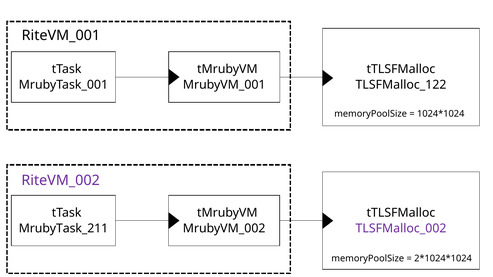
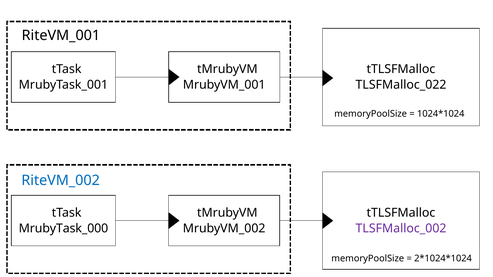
TLSFMalloc_122: TLSFMalloc_122 -> TLSFMalloc_022
RiteVM_002 colour: purple -> blue
MrubyTask_211: MrubyTask_211 -> MrubyTask_000
